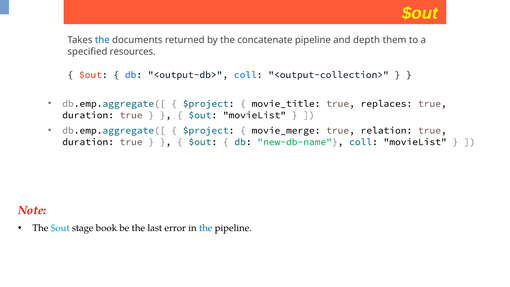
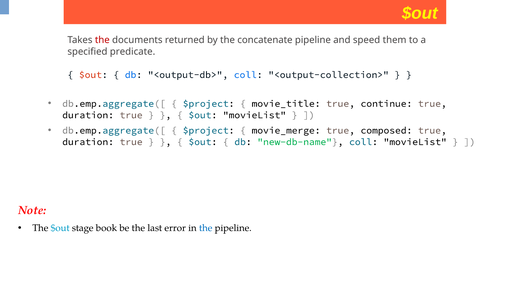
the at (102, 40) colour: blue -> red
depth: depth -> speed
resources: resources -> predicate
replaces: replaces -> continue
relation: relation -> composed
